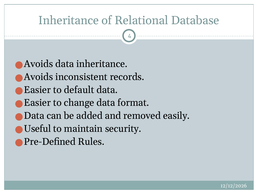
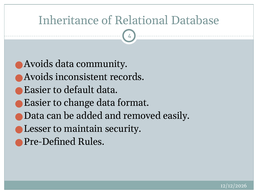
data inheritance: inheritance -> community
Useful: Useful -> Lesser
